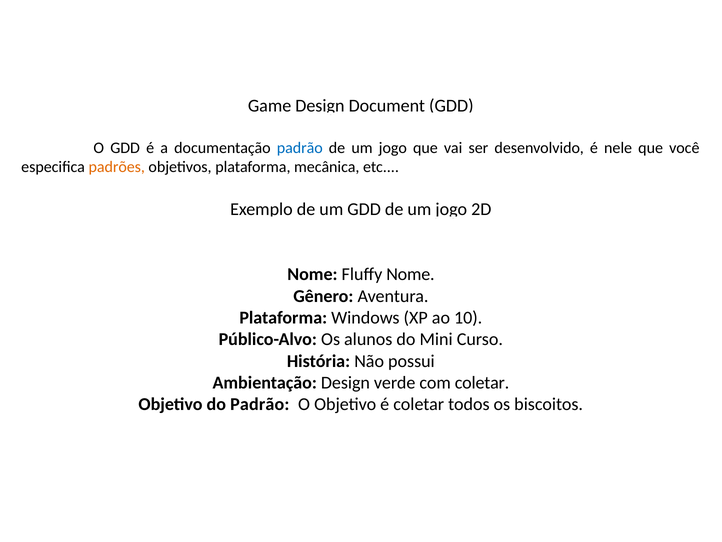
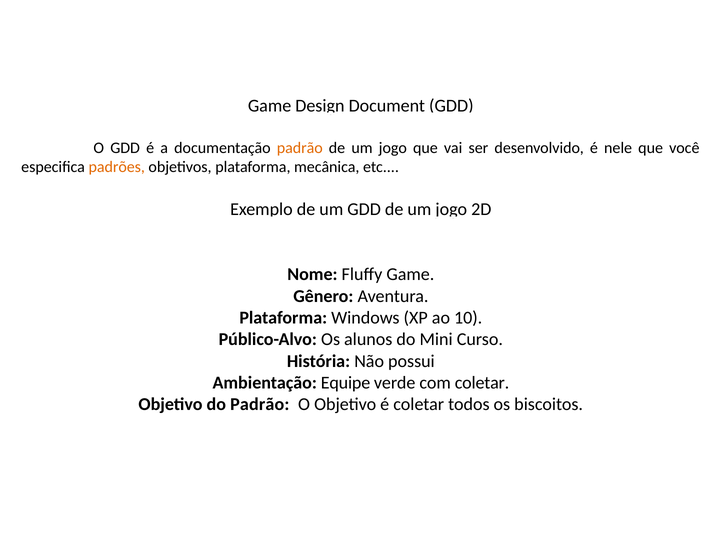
padrão at (300, 148) colour: blue -> orange
Fluffy Nome: Nome -> Game
Ambientação Design: Design -> Equipe
